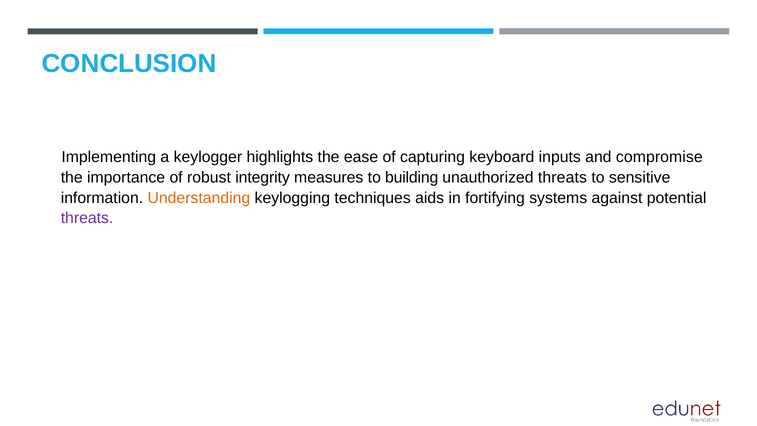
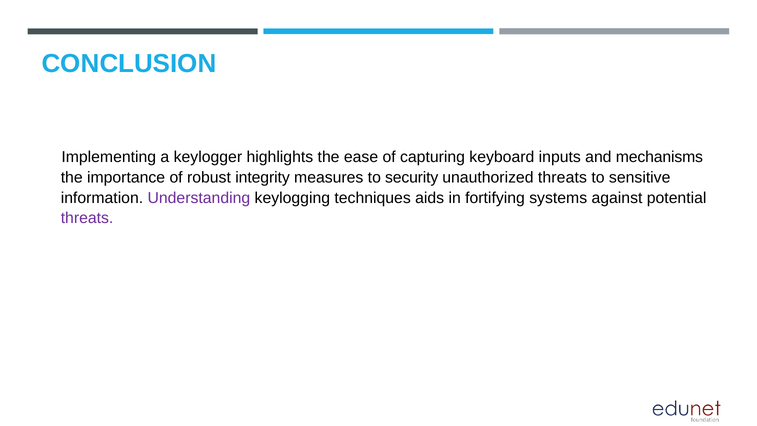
compromise: compromise -> mechanisms
building: building -> security
Understanding colour: orange -> purple
